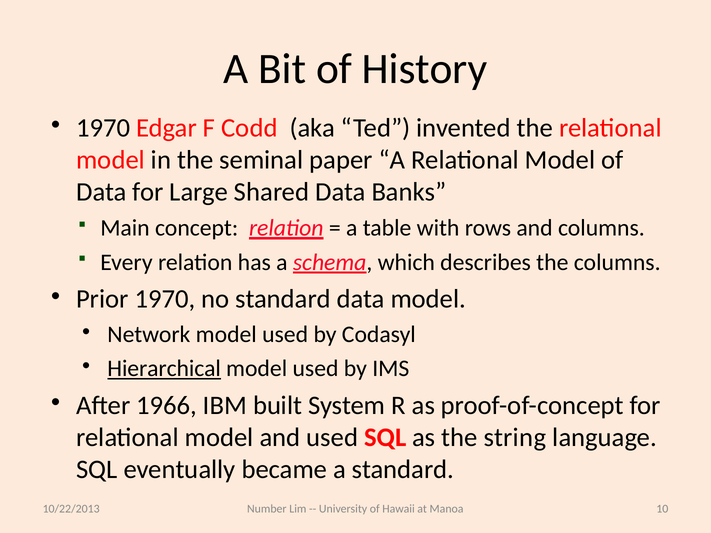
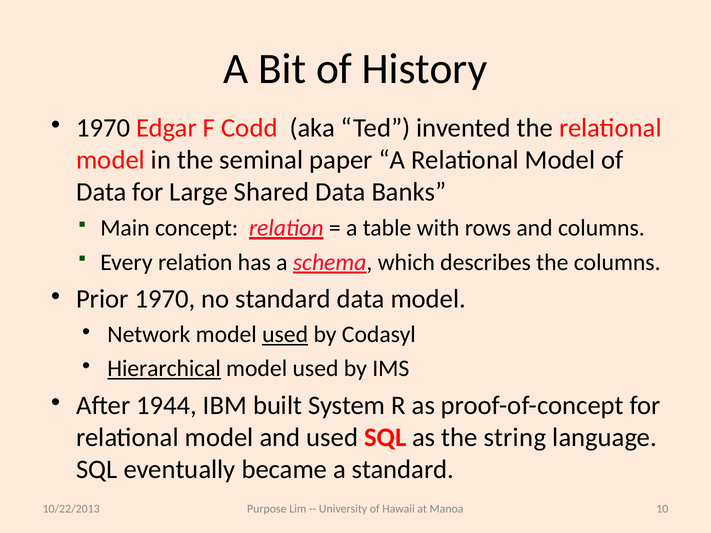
used at (285, 335) underline: none -> present
1966: 1966 -> 1944
Number: Number -> Purpose
